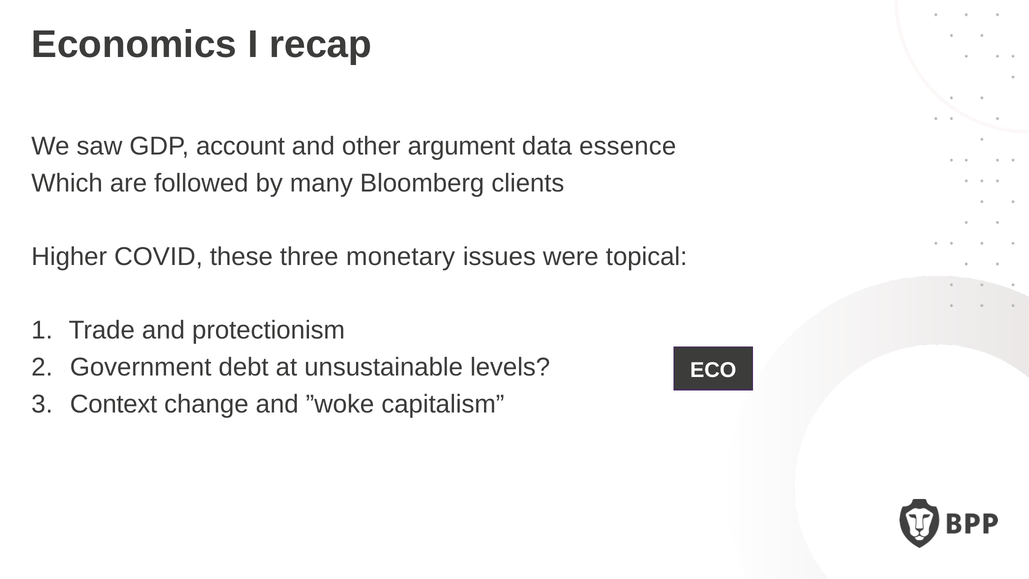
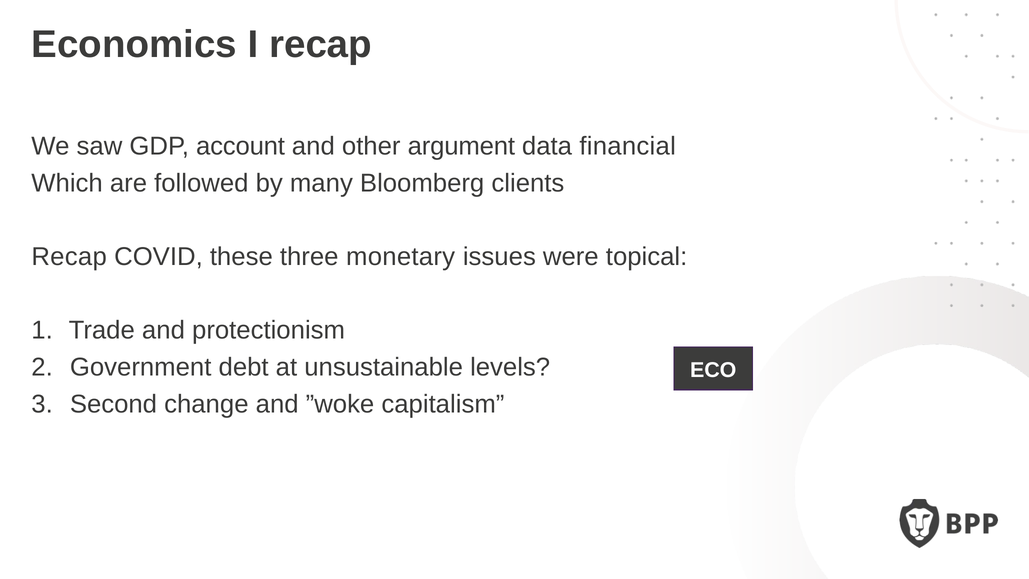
essence: essence -> financial
Higher at (69, 257): Higher -> Recap
Context: Context -> Second
